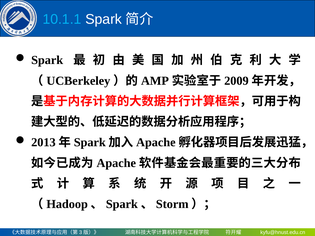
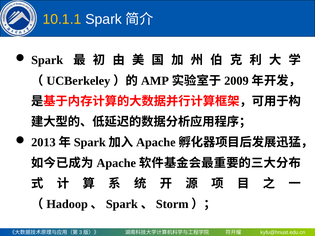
10.1.1 colour: light blue -> yellow
